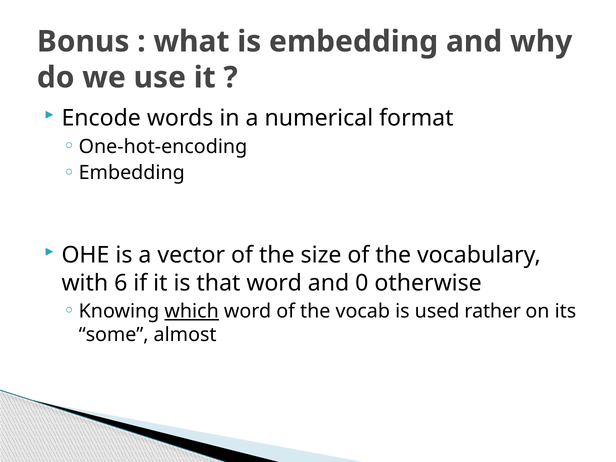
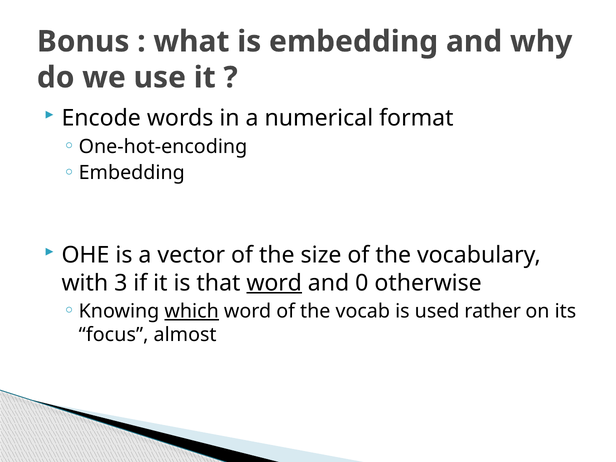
6: 6 -> 3
word at (274, 283) underline: none -> present
some: some -> focus
